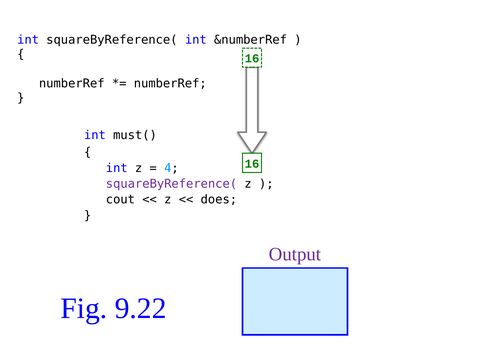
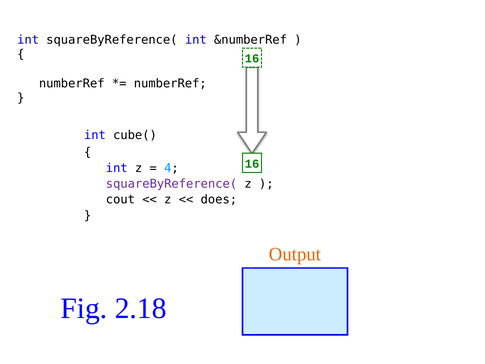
must(: must( -> cube(
Output colour: purple -> orange
9.22: 9.22 -> 2.18
